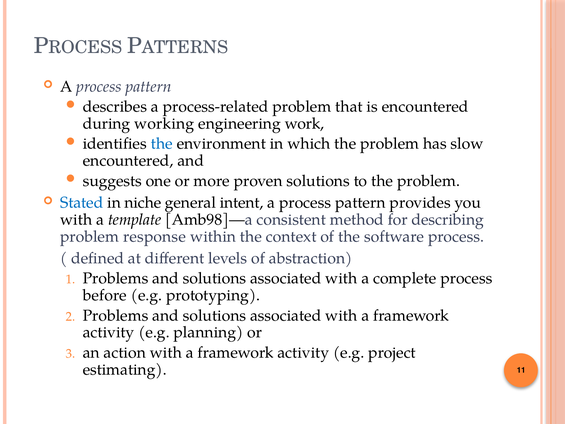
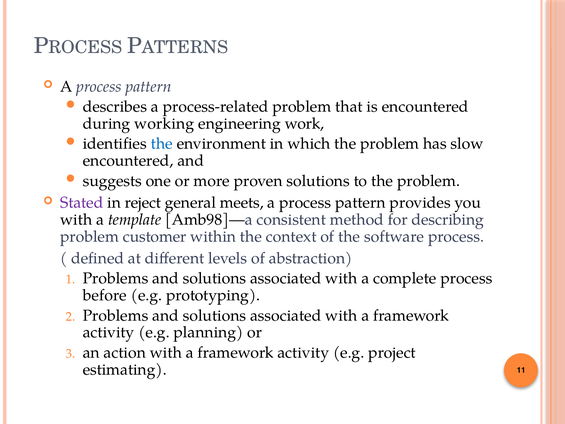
Stated colour: blue -> purple
niche: niche -> reject
intent: intent -> meets
response: response -> customer
